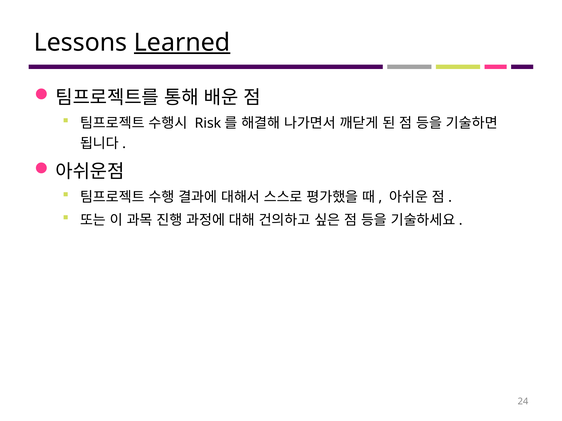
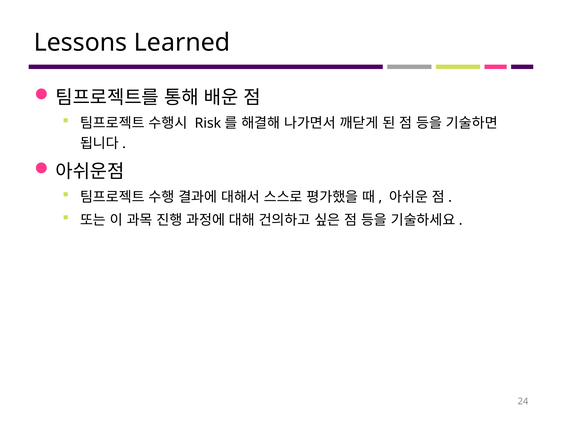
Learned underline: present -> none
